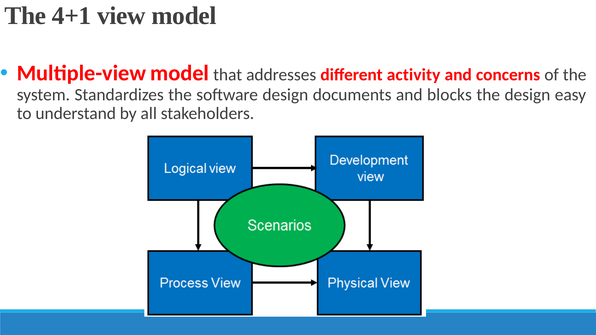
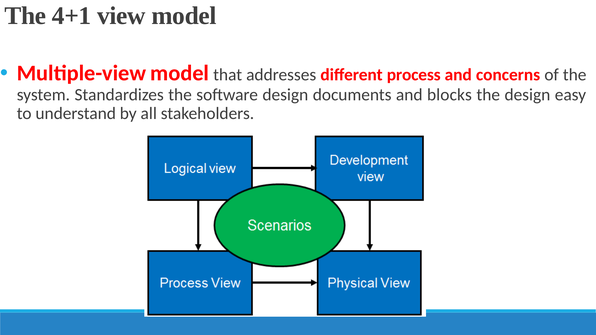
activity: activity -> process
